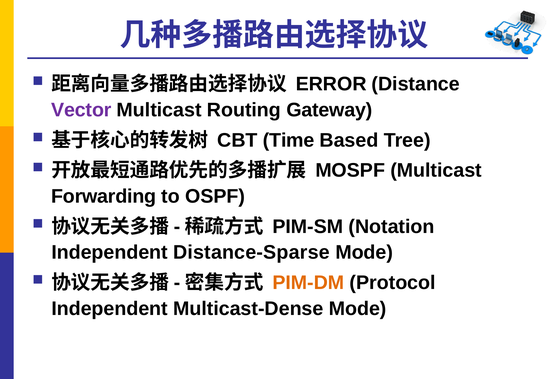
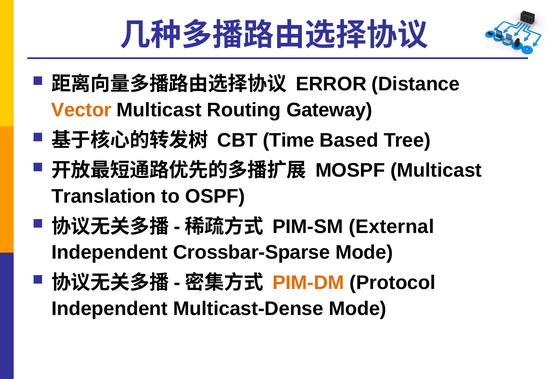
Vector colour: purple -> orange
Forwarding: Forwarding -> Translation
Notation: Notation -> External
Distance-Sparse: Distance-Sparse -> Crossbar-Sparse
